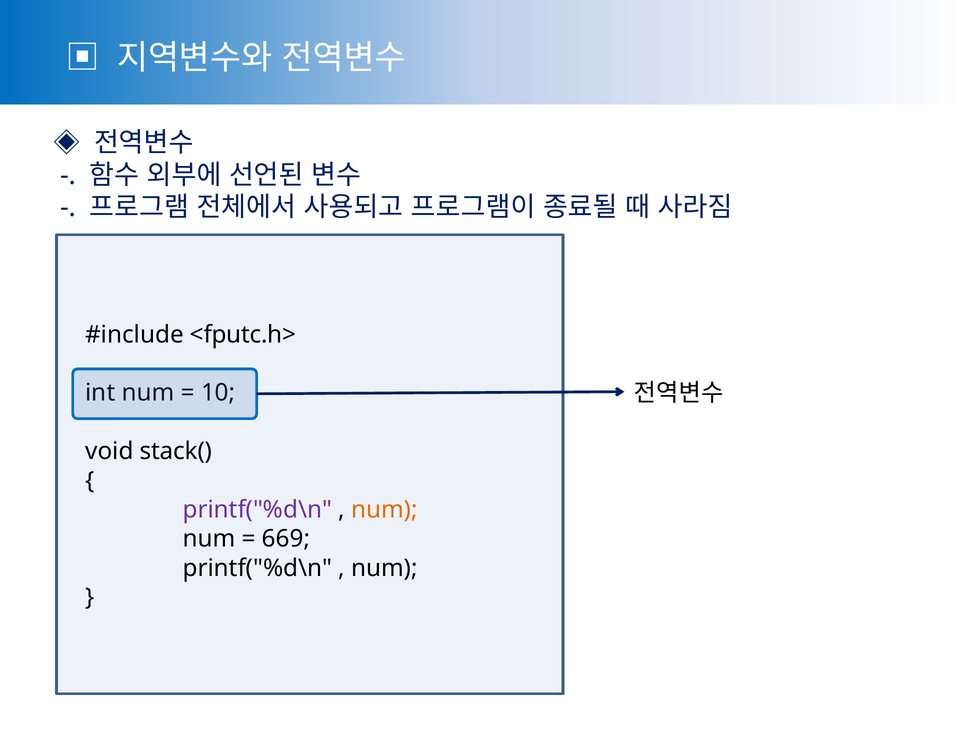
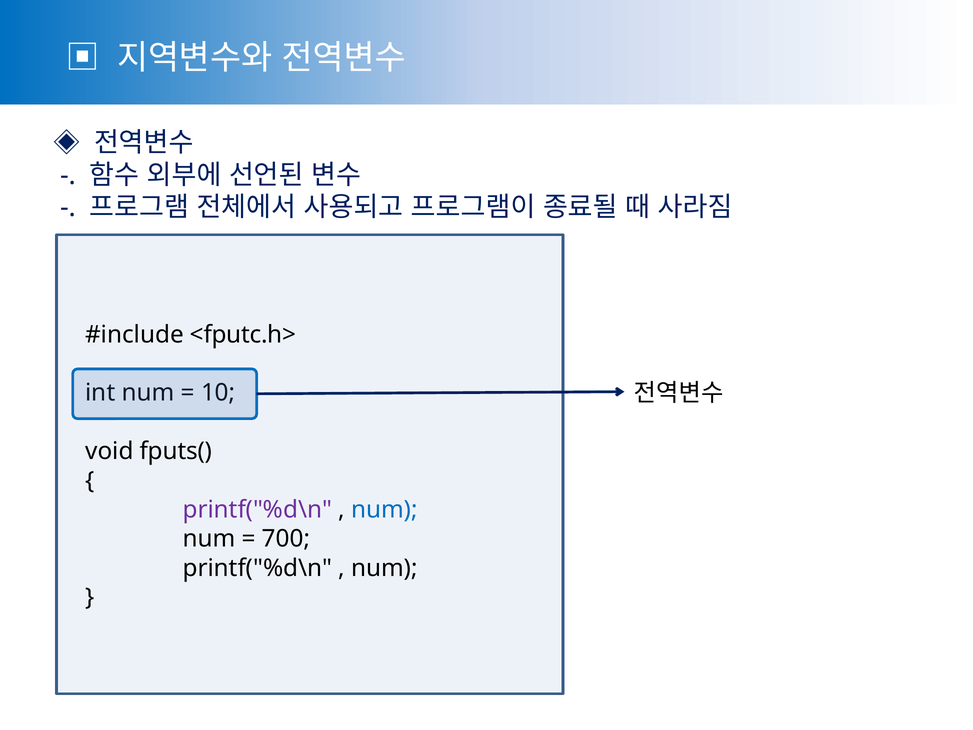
stack(: stack( -> fputs(
num at (384, 510) colour: orange -> blue
669: 669 -> 700
